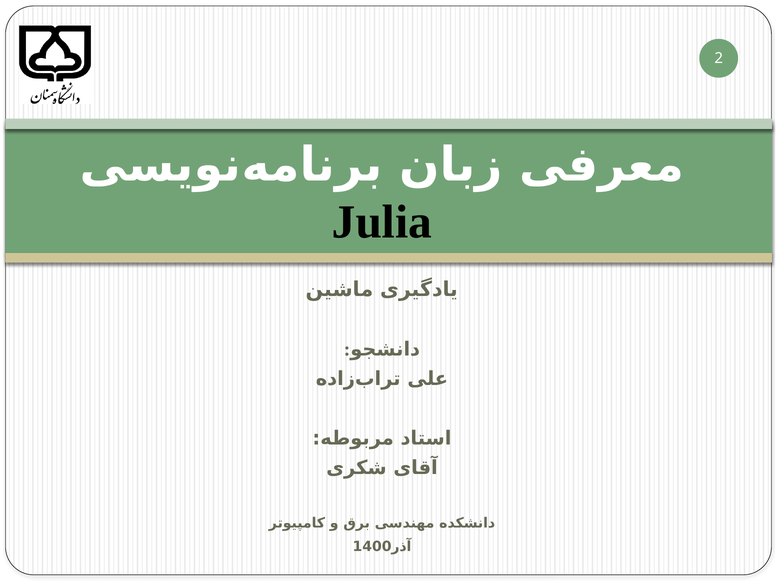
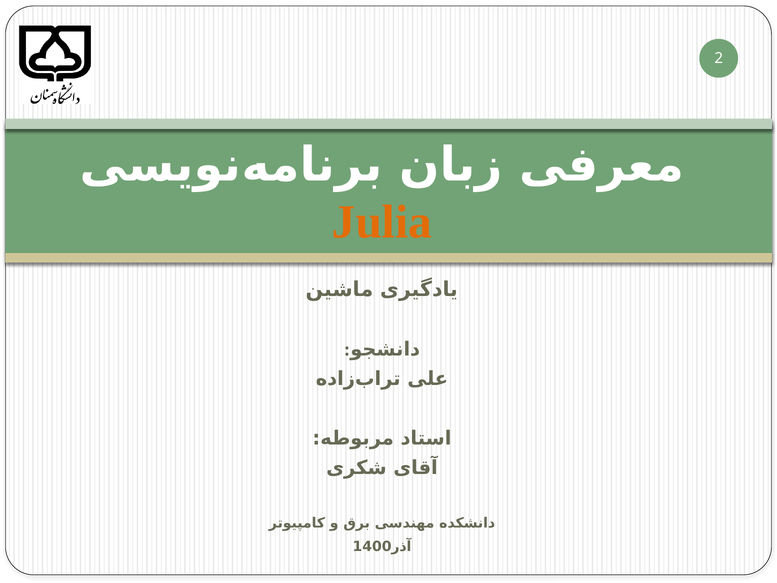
Julia colour: black -> orange
